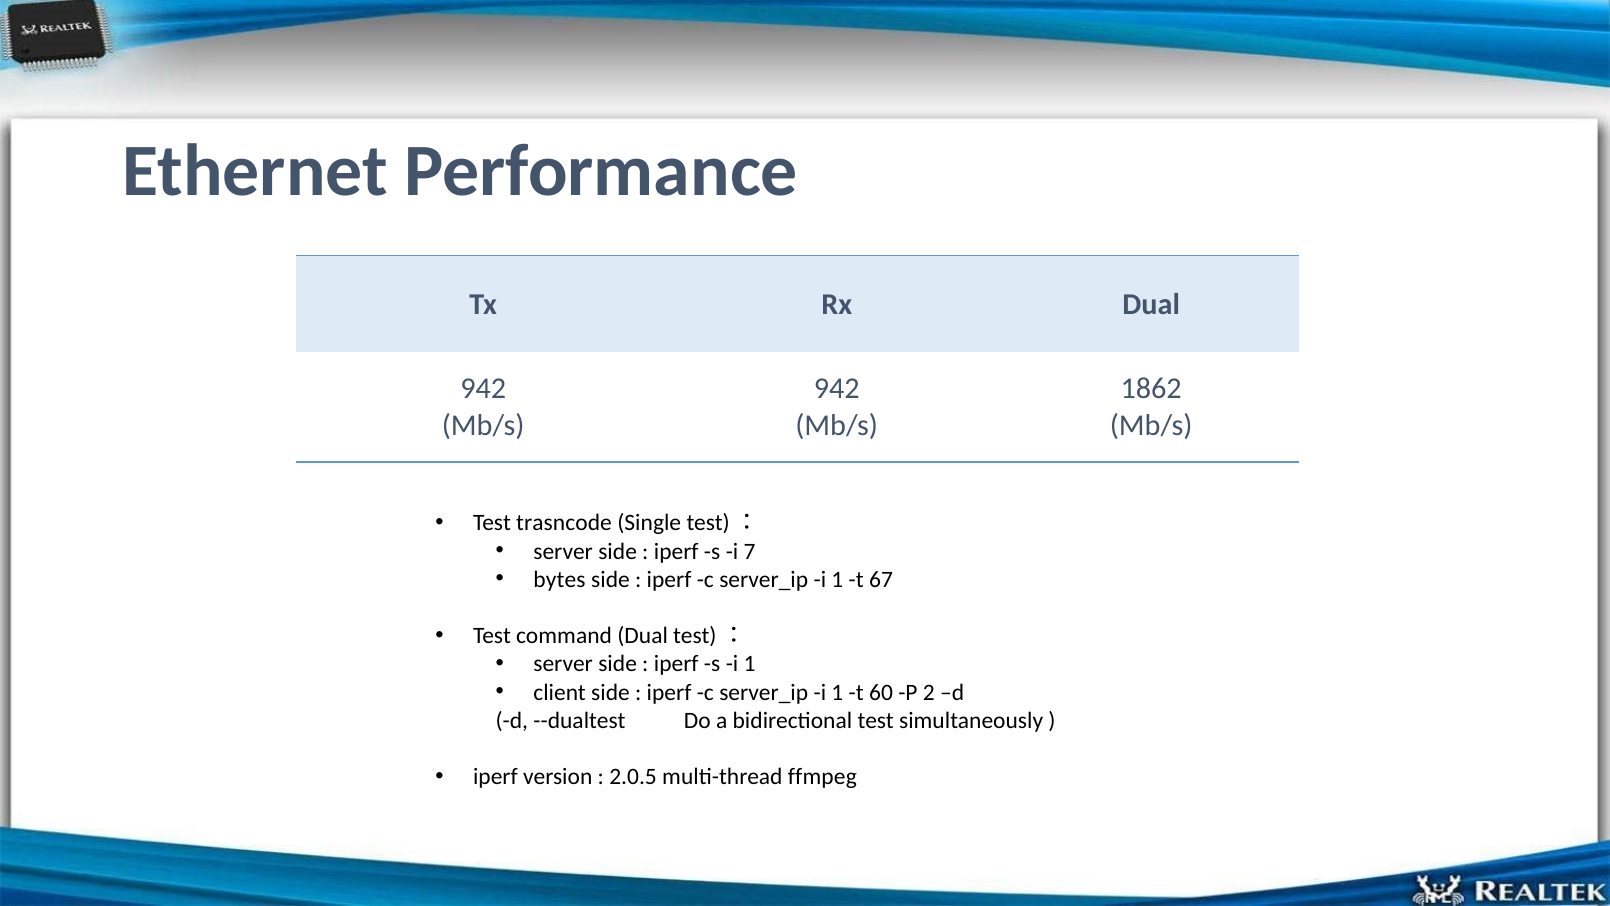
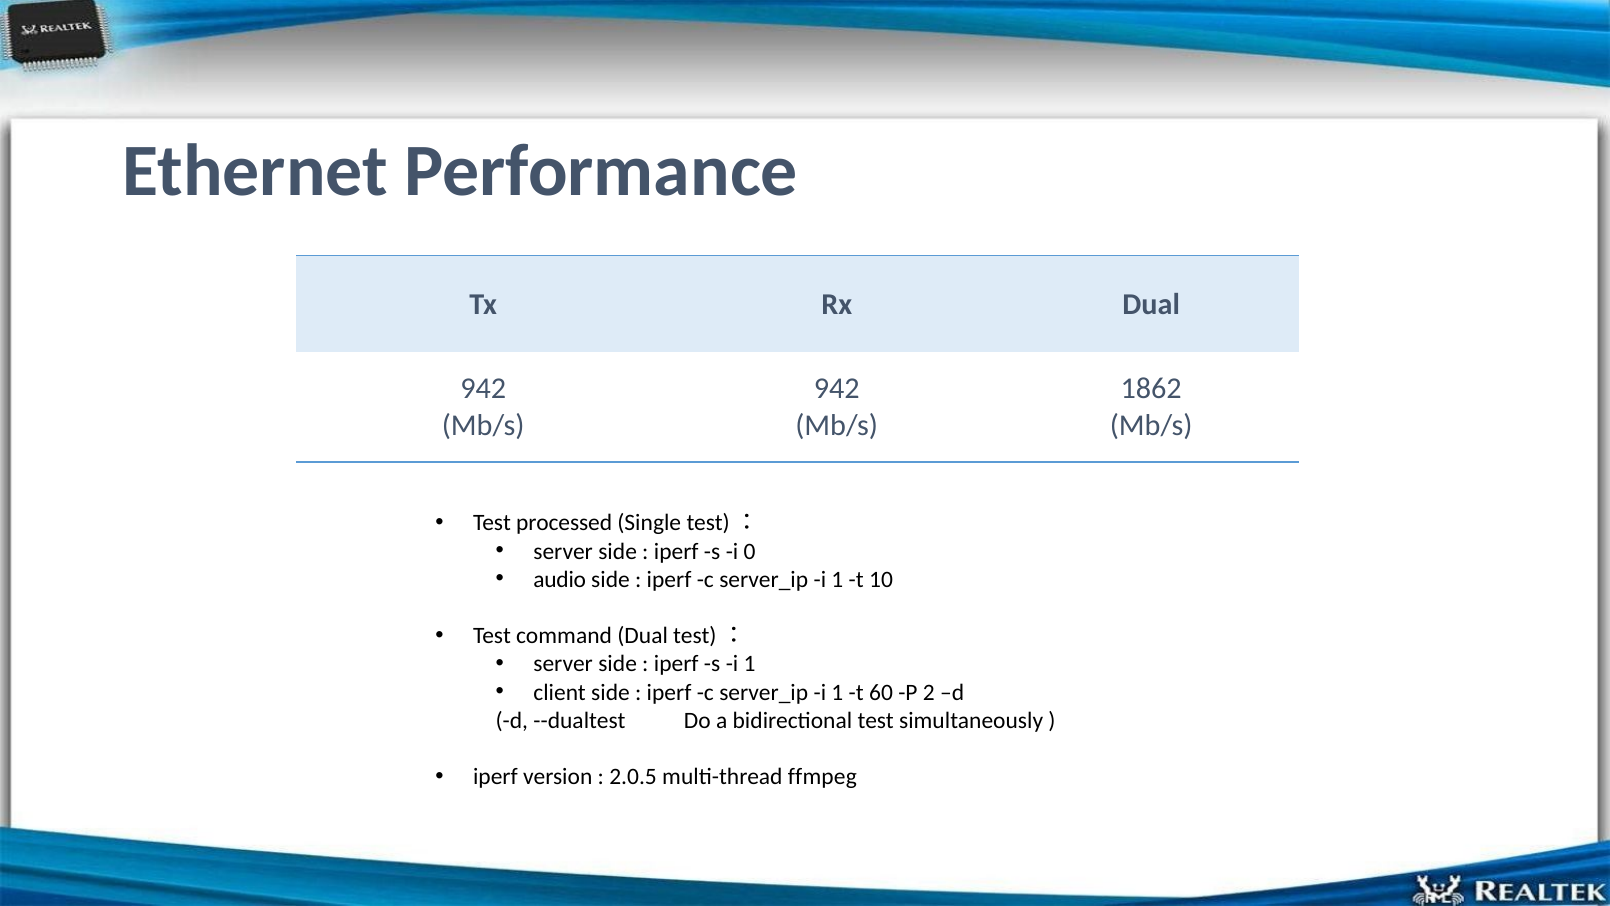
trasncode: trasncode -> processed
7: 7 -> 0
bytes: bytes -> audio
67: 67 -> 10
